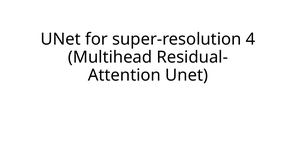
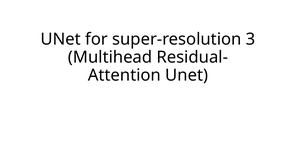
4: 4 -> 3
